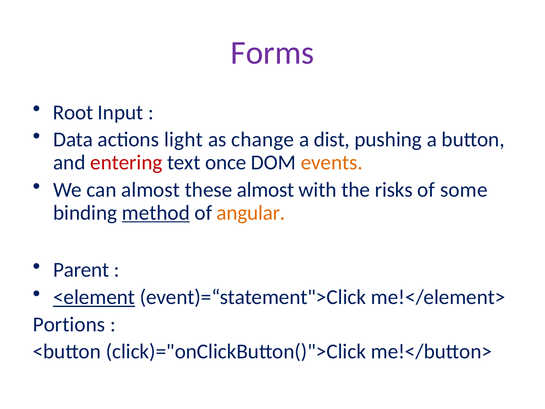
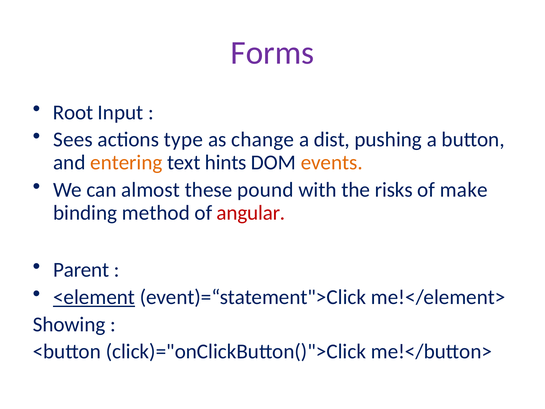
Data: Data -> Sees
light: light -> type
entering colour: red -> orange
once: once -> hints
these almost: almost -> pound
some: some -> make
method underline: present -> none
angular colour: orange -> red
Portions: Portions -> Showing
